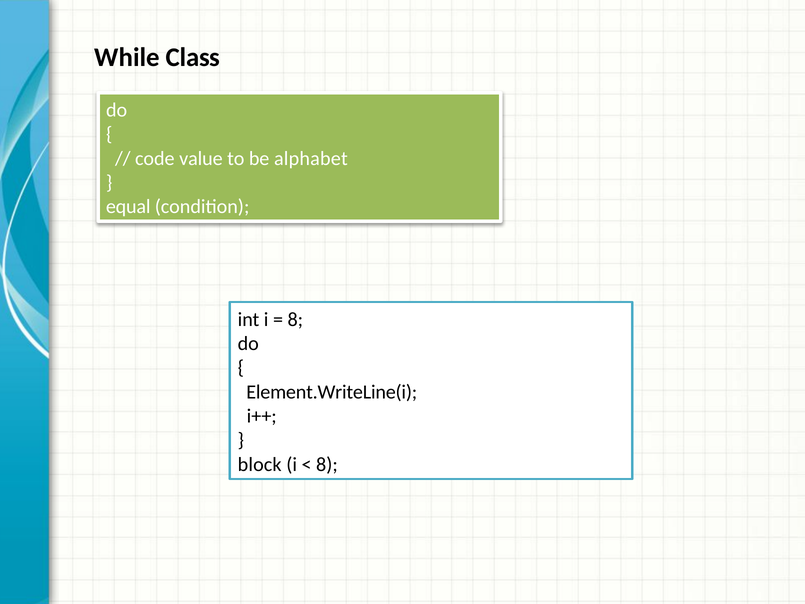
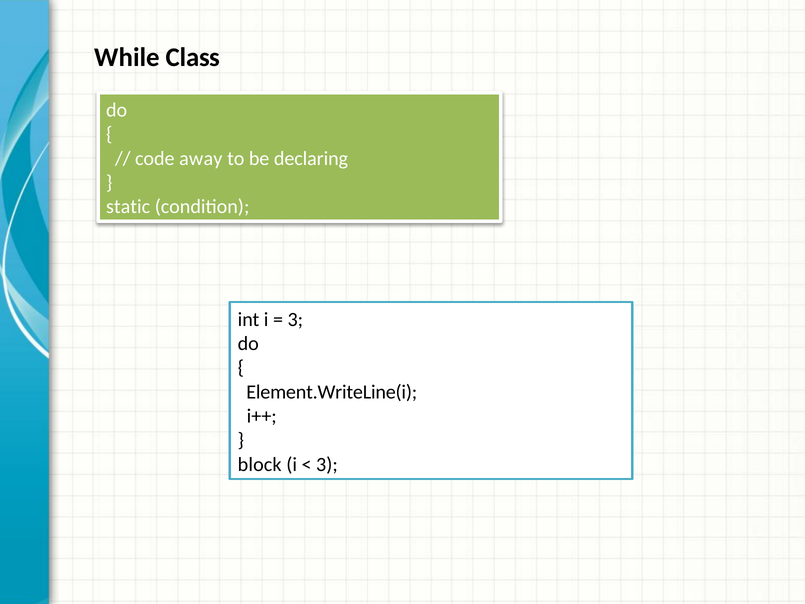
value: value -> away
alphabet: alphabet -> declaring
equal: equal -> static
8 at (295, 319): 8 -> 3
8 at (327, 464): 8 -> 3
